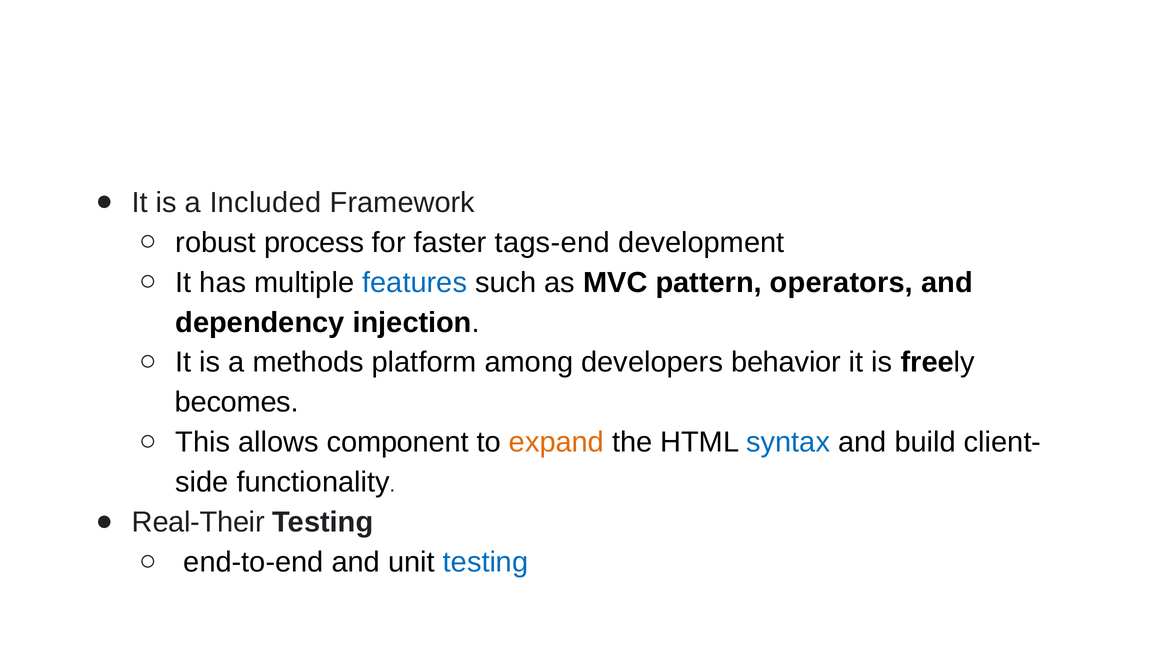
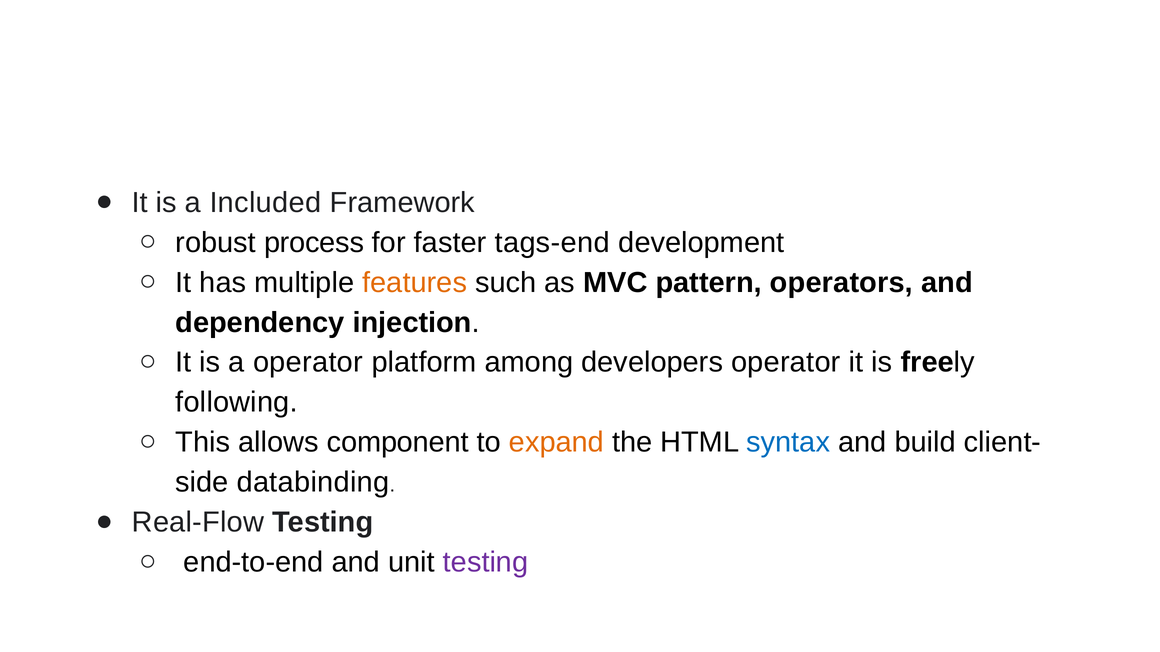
features colour: blue -> orange
a methods: methods -> operator
developers behavior: behavior -> operator
becomes: becomes -> following
functionality: functionality -> databinding
Real-Their: Real-Their -> Real-Flow
testing at (486, 563) colour: blue -> purple
